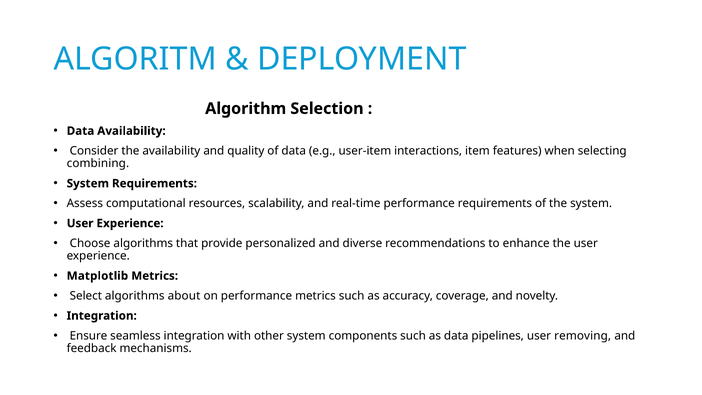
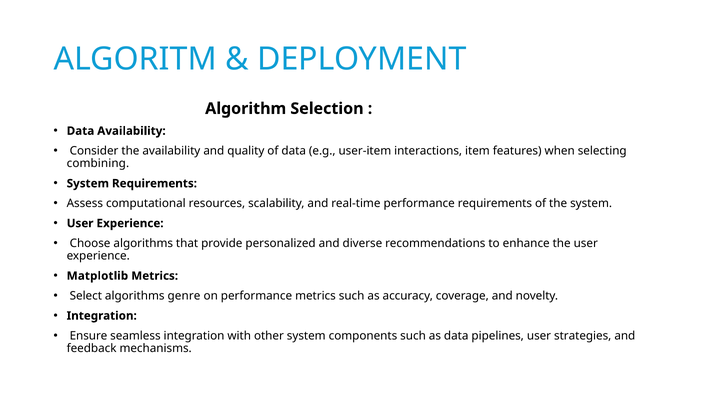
about: about -> genre
removing: removing -> strategies
